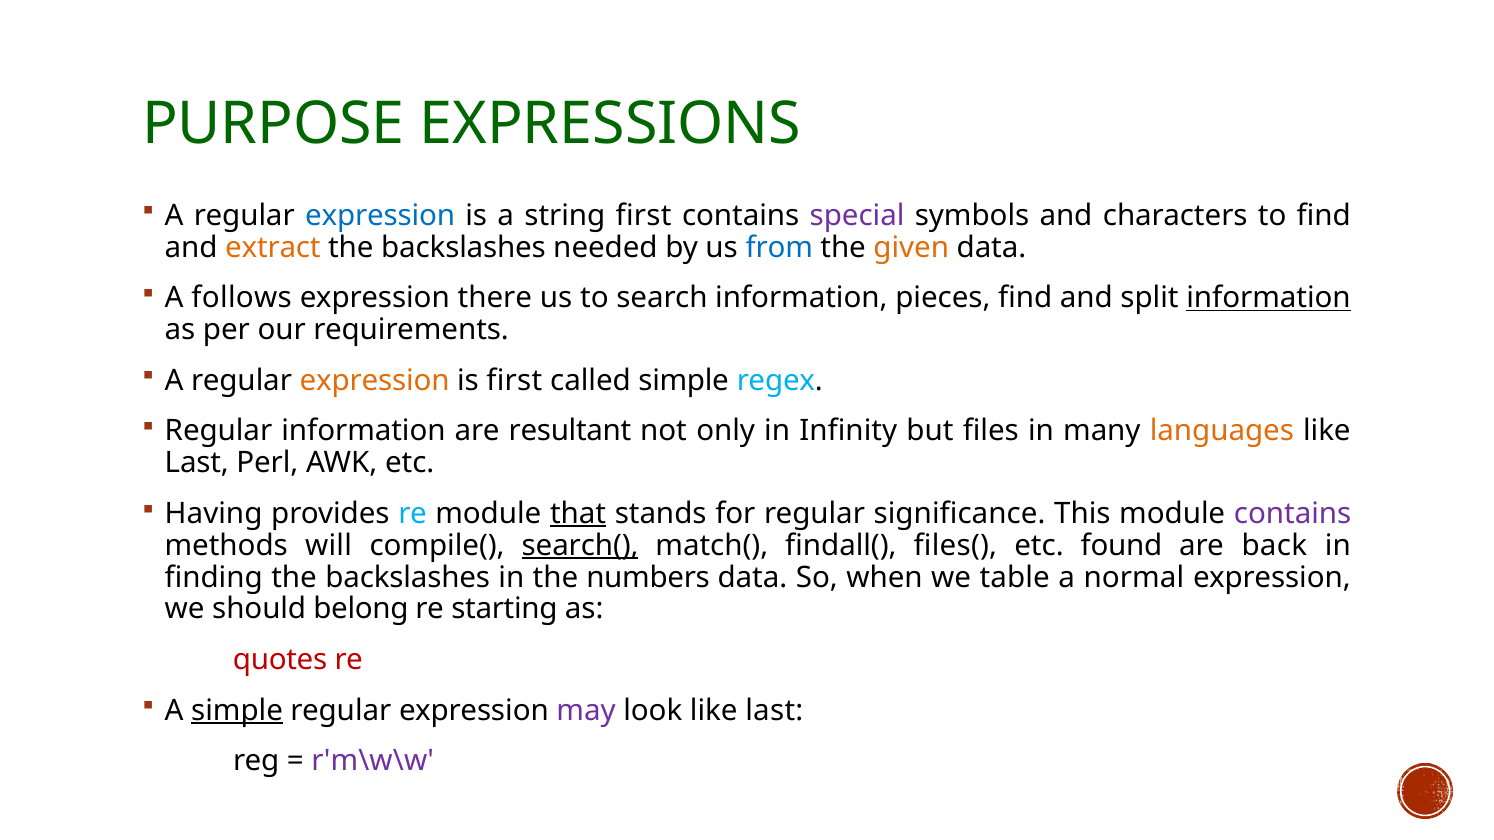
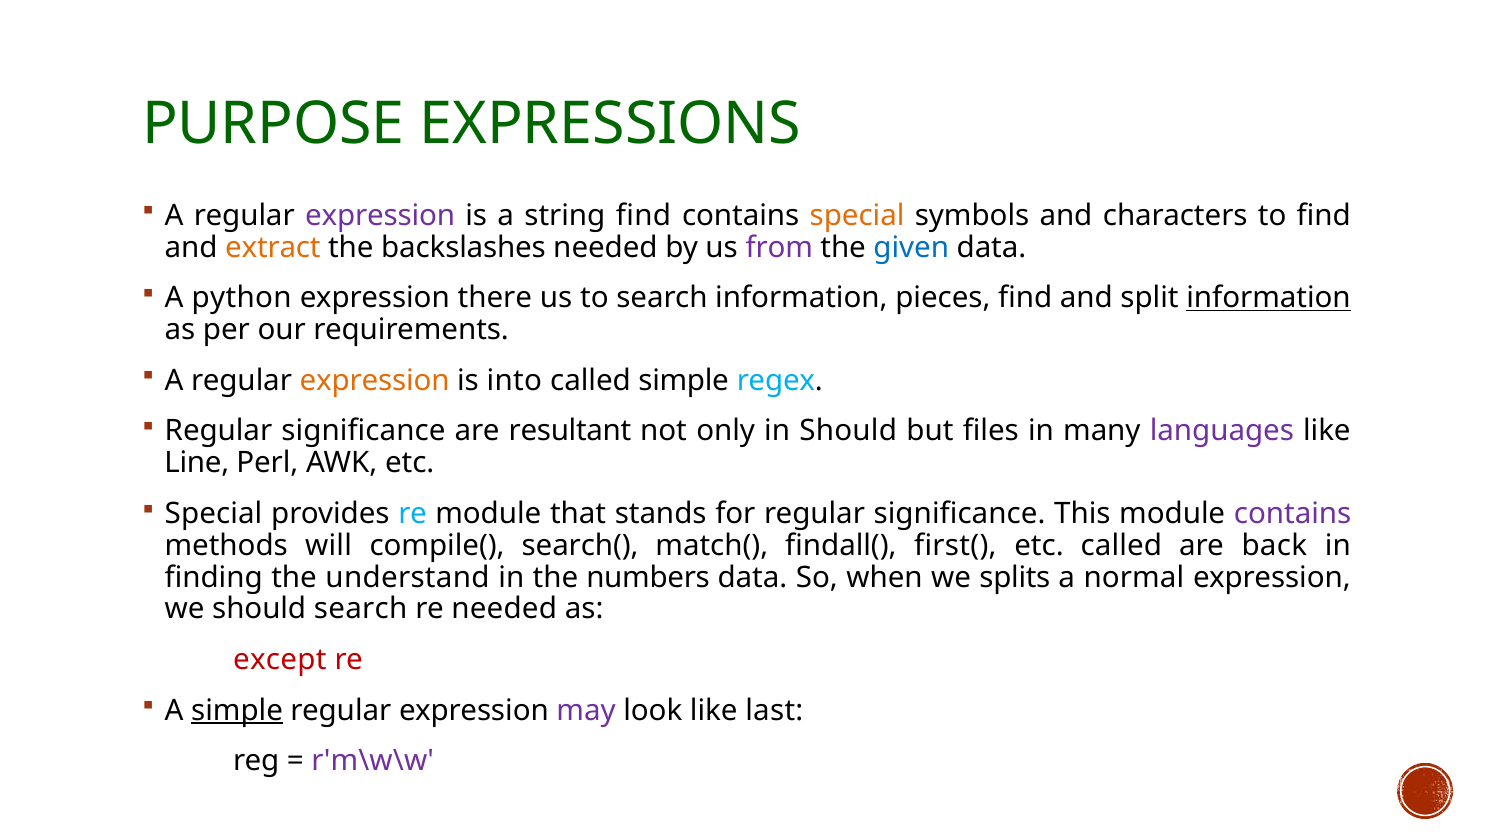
expression at (380, 215) colour: blue -> purple
string first: first -> find
special at (857, 215) colour: purple -> orange
from colour: blue -> purple
given colour: orange -> blue
follows: follows -> python
is first: first -> into
information at (364, 431): information -> significance
in Infinity: Infinity -> Should
languages colour: orange -> purple
Last at (197, 463): Last -> Line
Having at (214, 514): Having -> Special
that underline: present -> none
search( underline: present -> none
files(: files( -> first(
etc found: found -> called
finding the backslashes: backslashes -> understand
table: table -> splits
should belong: belong -> search
re starting: starting -> needed
quotes: quotes -> except
